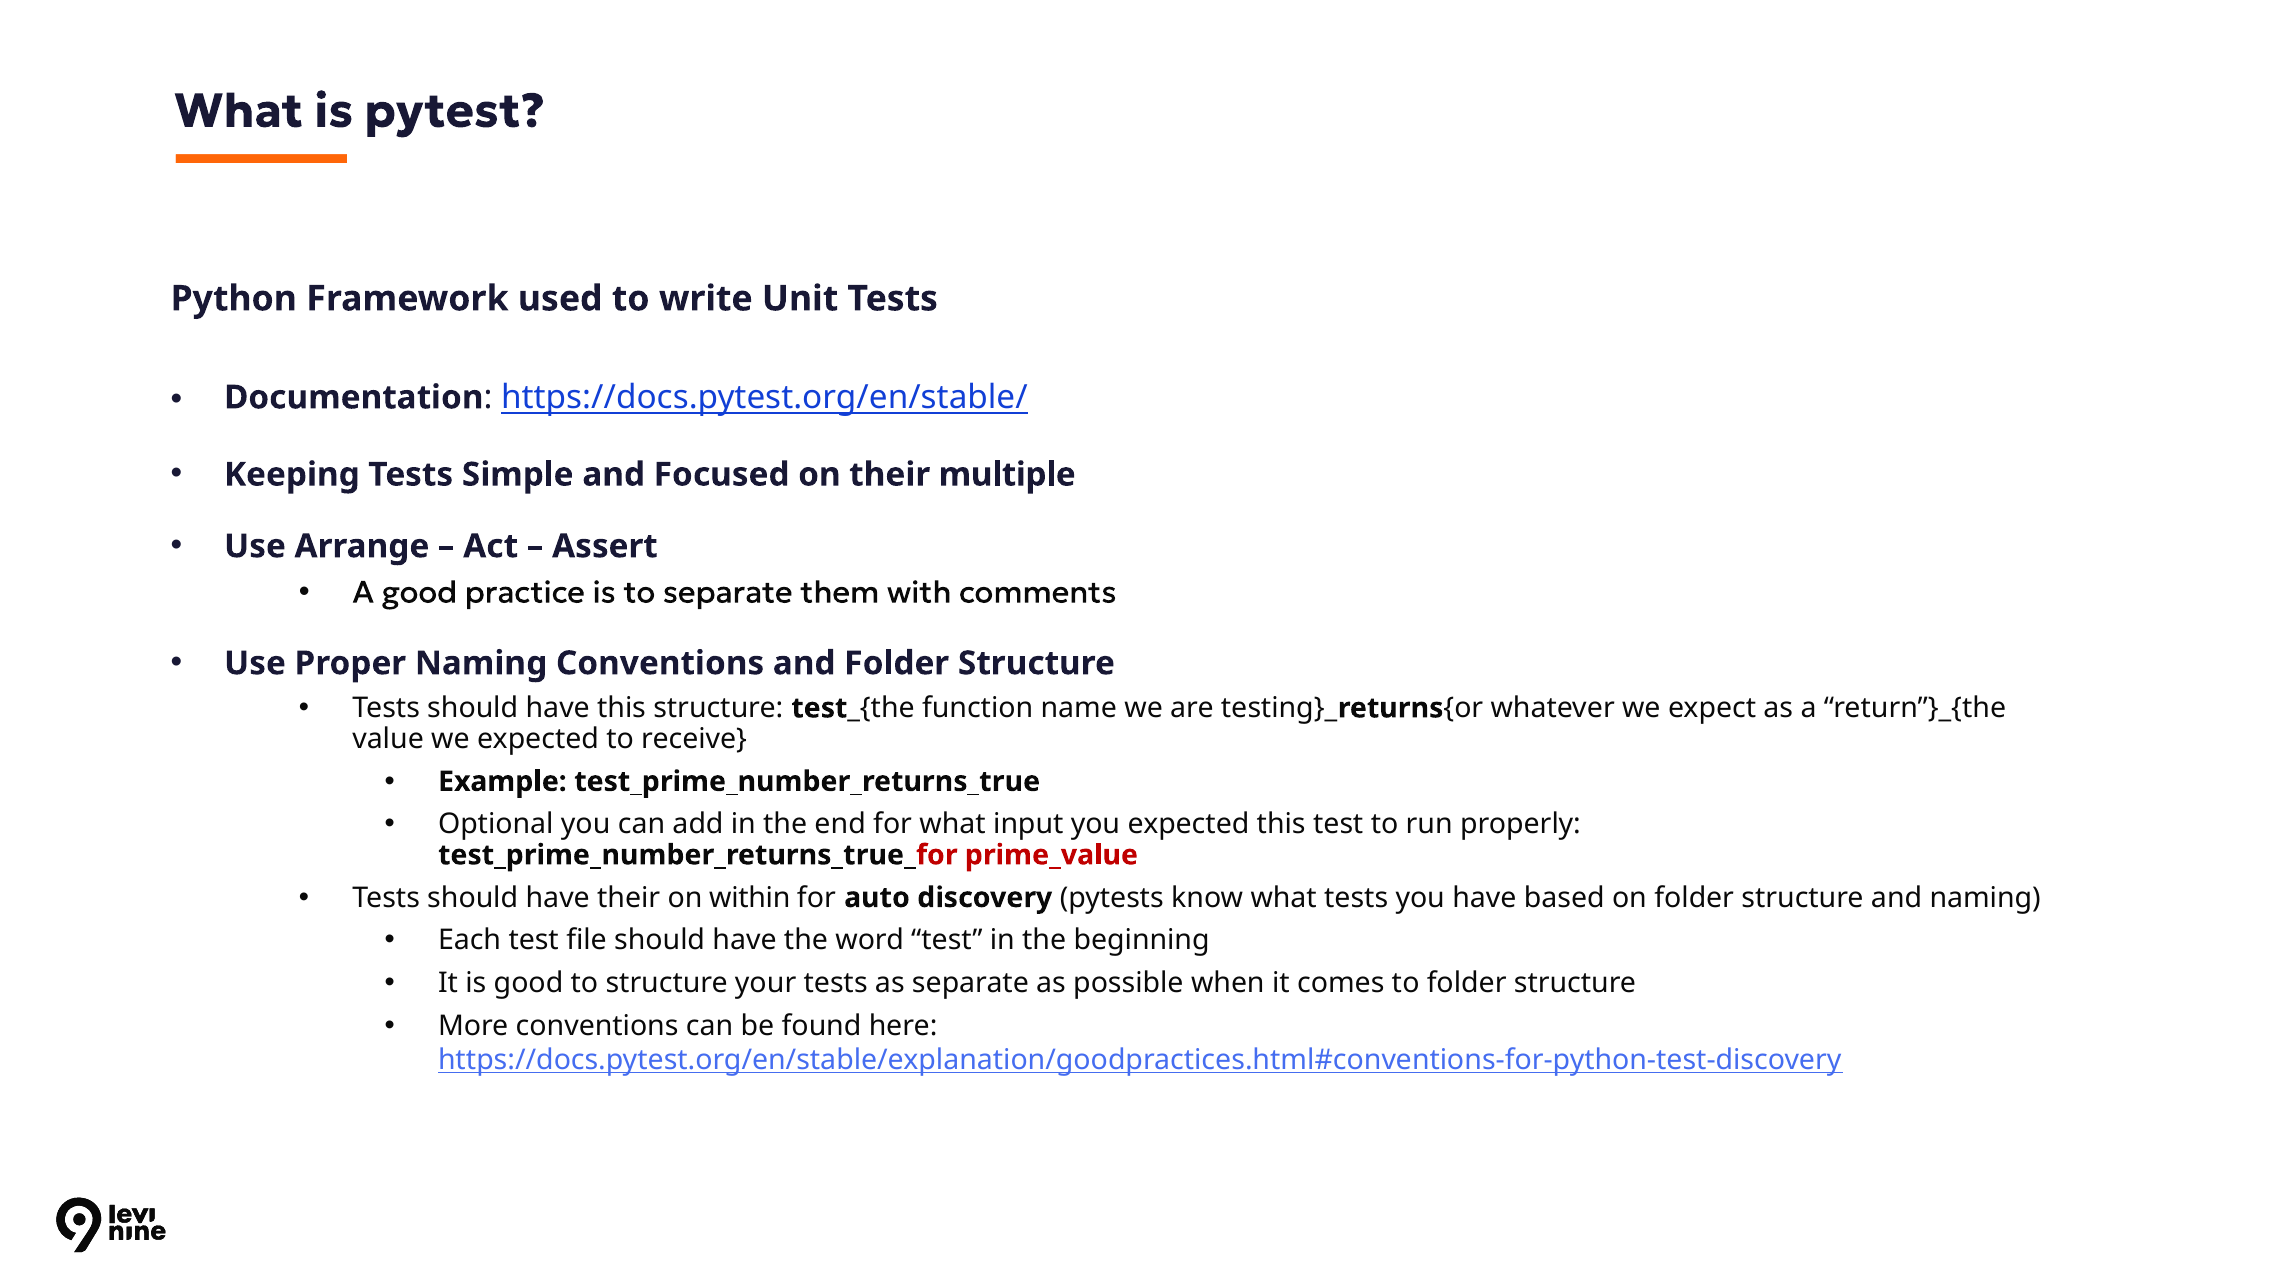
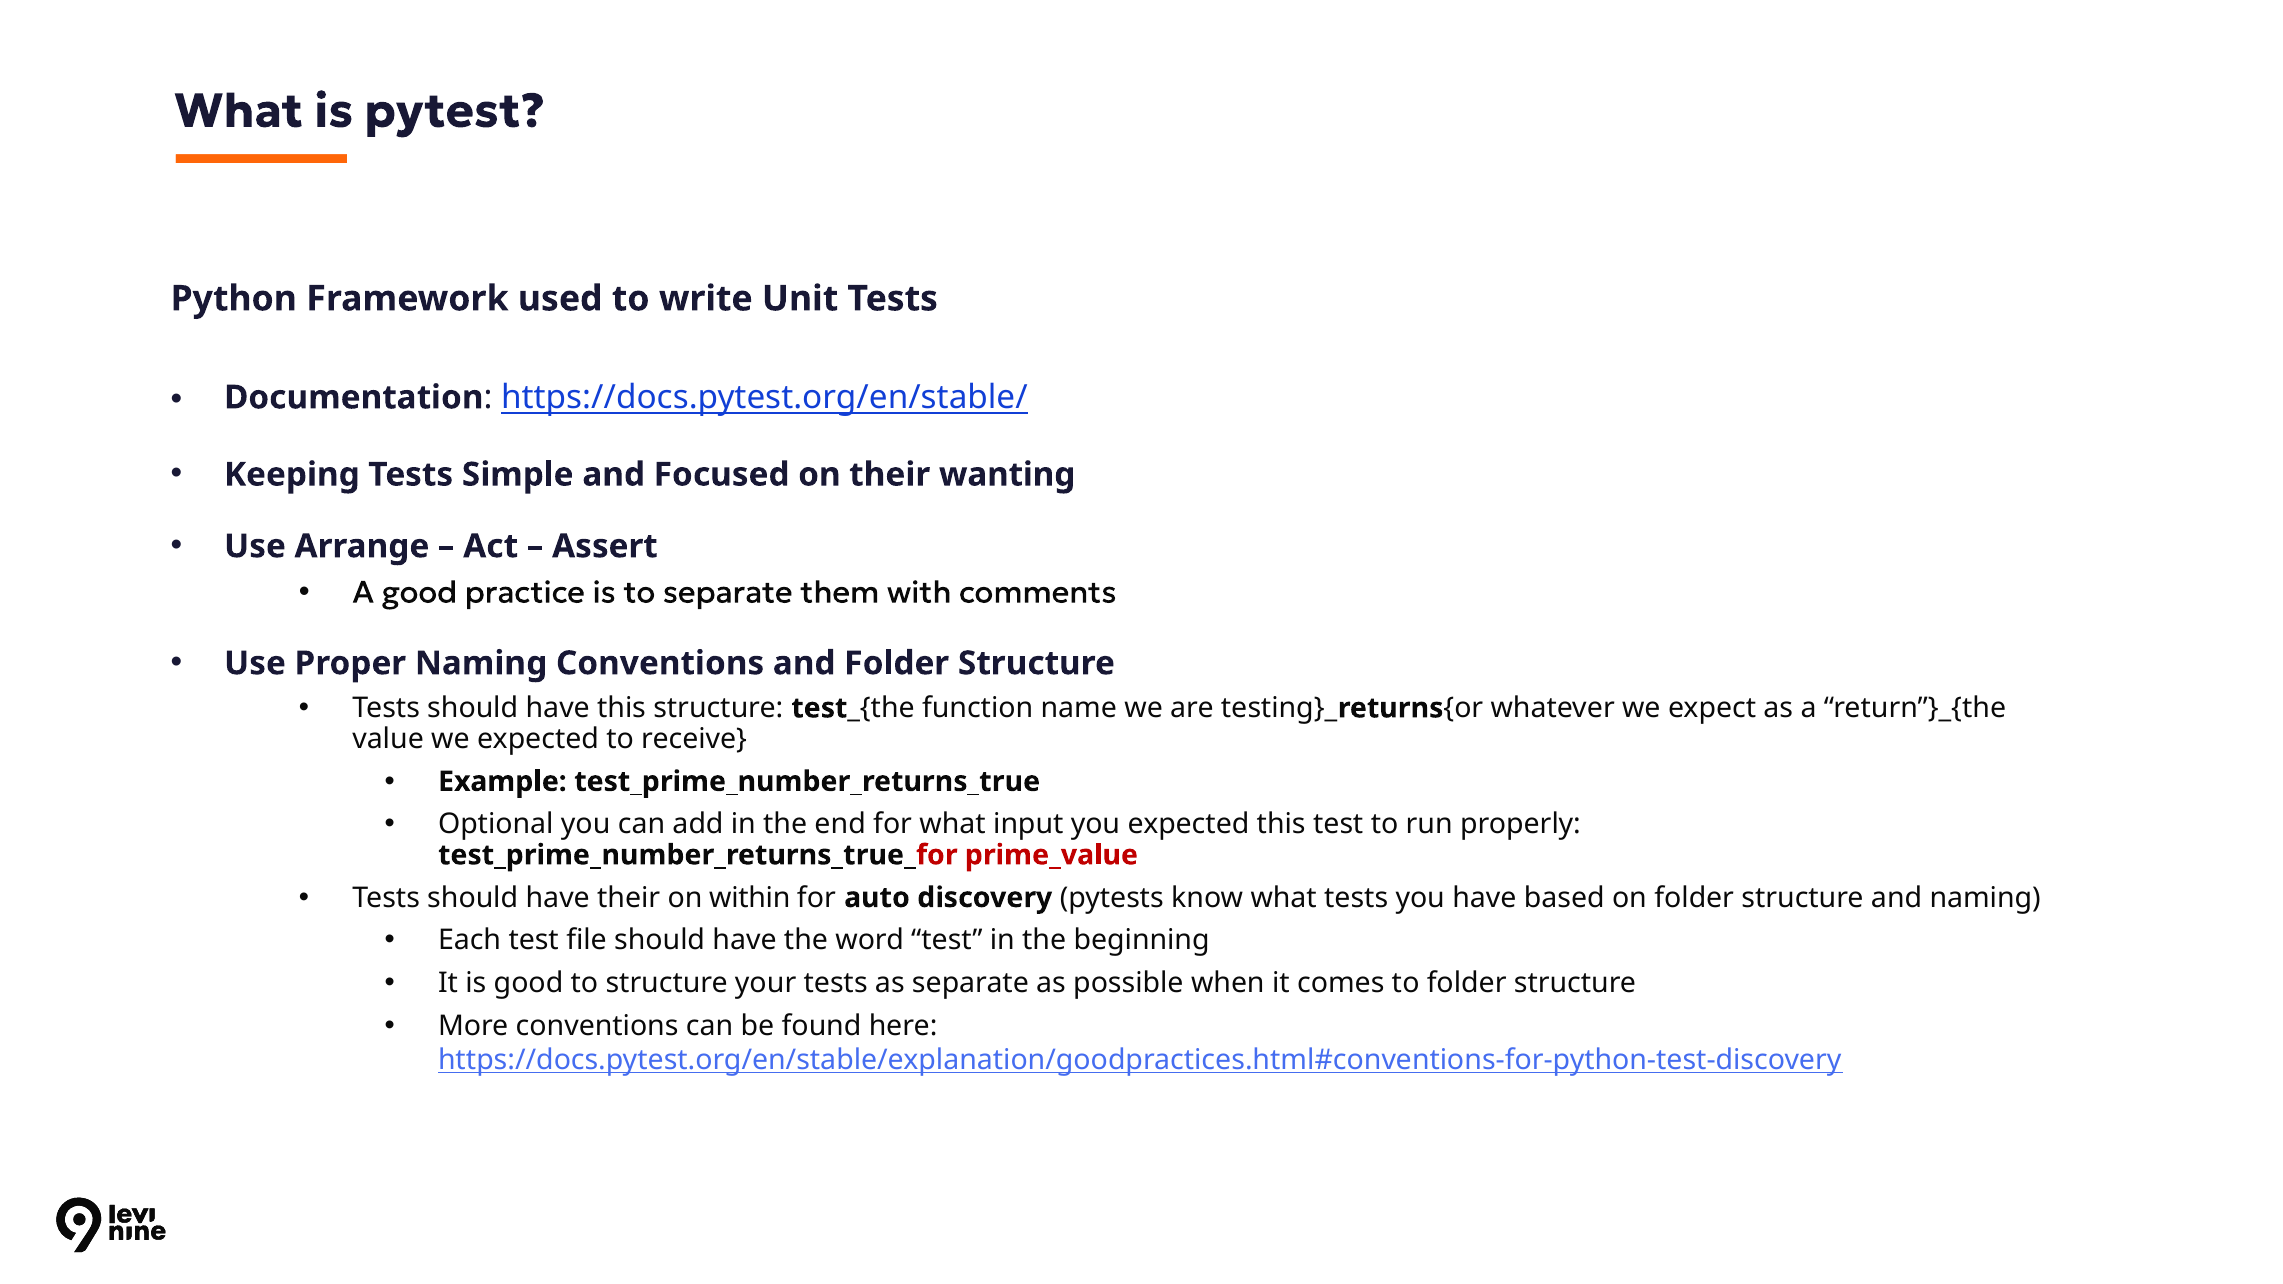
multiple: multiple -> wanting
